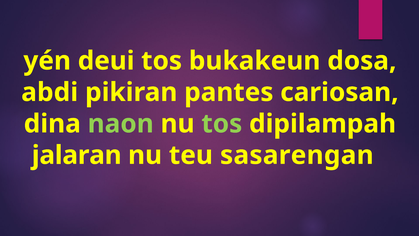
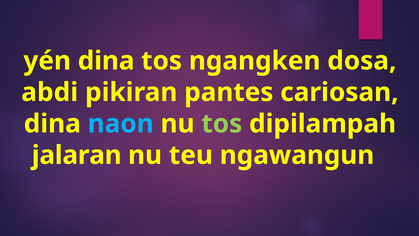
yén deui: deui -> dina
bukakeun: bukakeun -> ngangken
naon colour: light green -> light blue
sasarengan: sasarengan -> ngawangun
